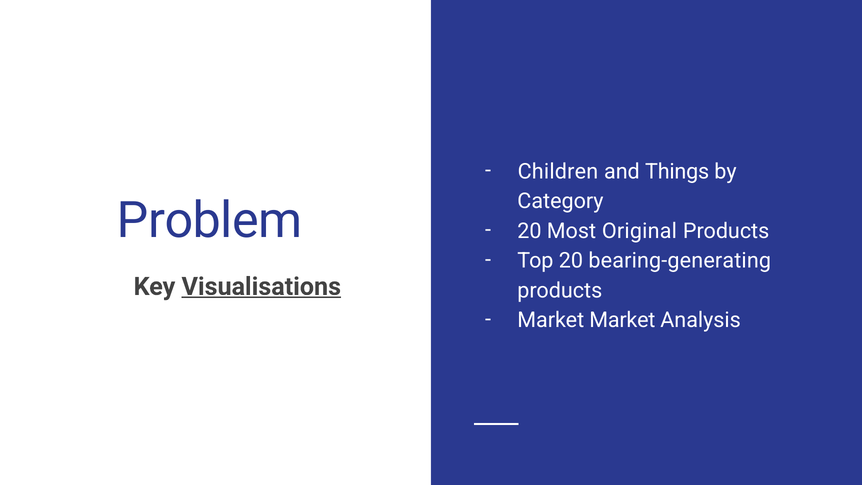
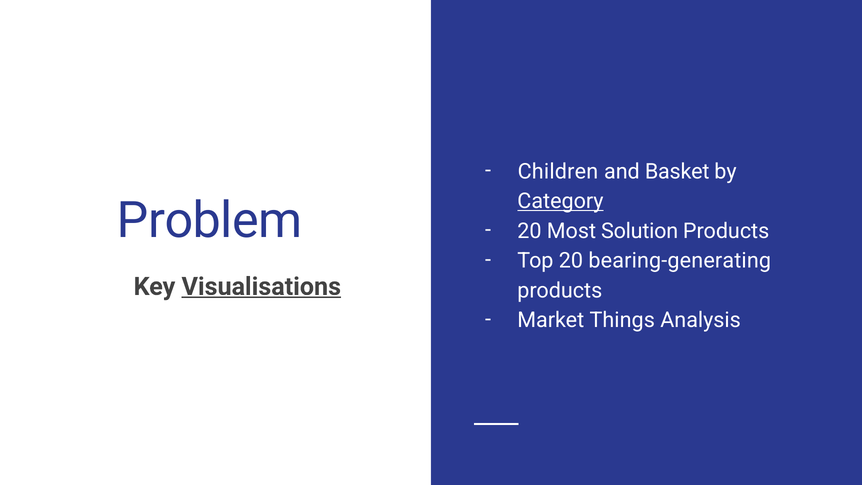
Things: Things -> Basket
Category underline: none -> present
Original: Original -> Solution
Market Market: Market -> Things
